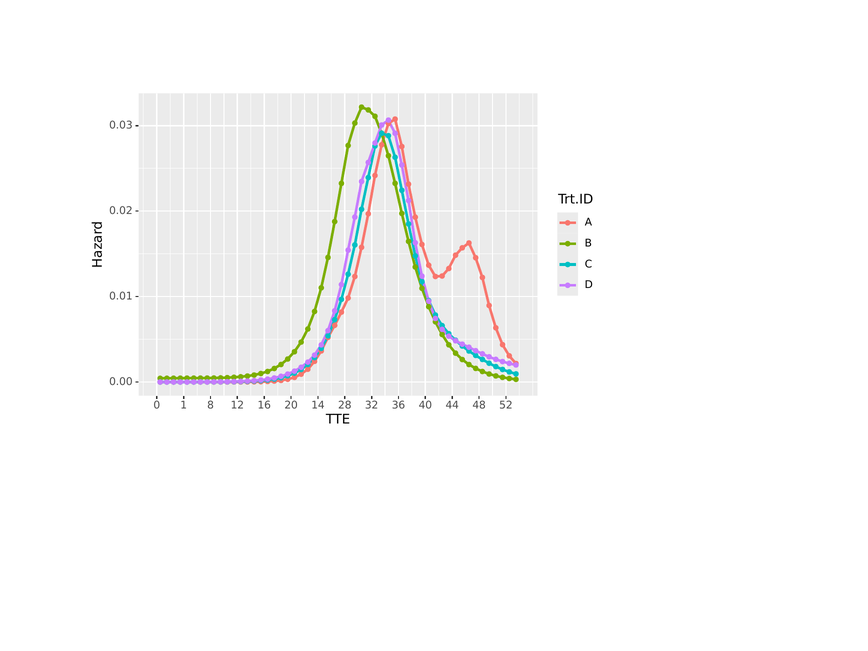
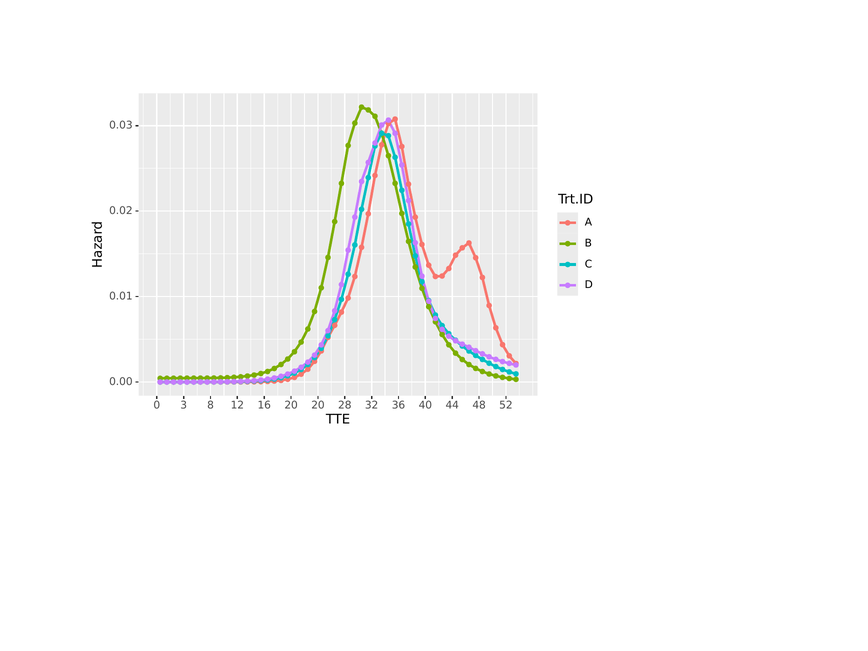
1: 1 -> 3
20 14: 14 -> 20
